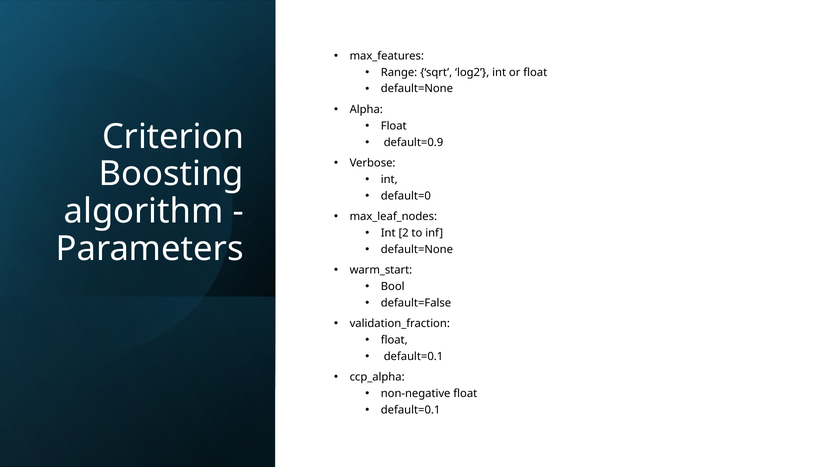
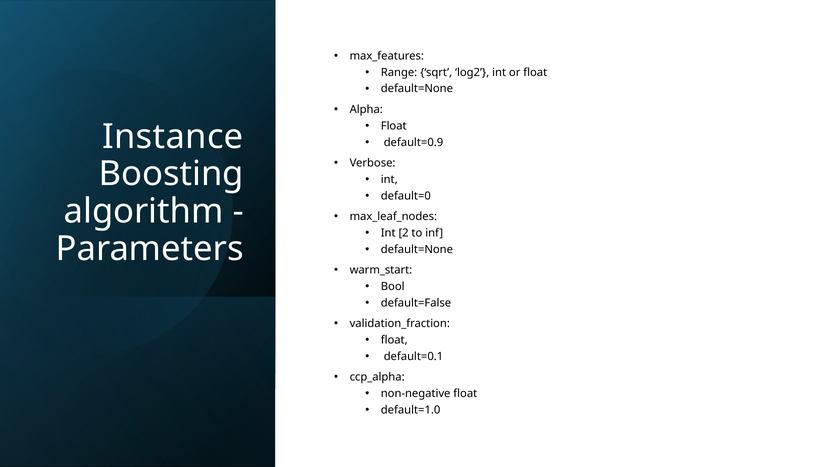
Criterion: Criterion -> Instance
default=0.1 at (411, 410): default=0.1 -> default=1.0
